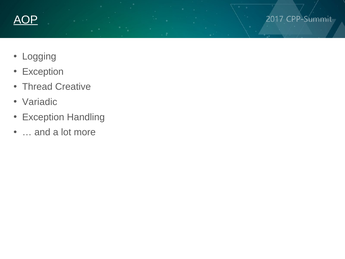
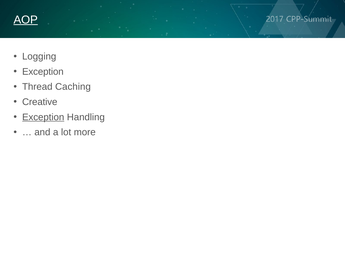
Creative: Creative -> Caching
Variadic: Variadic -> Creative
Exception at (43, 117) underline: none -> present
